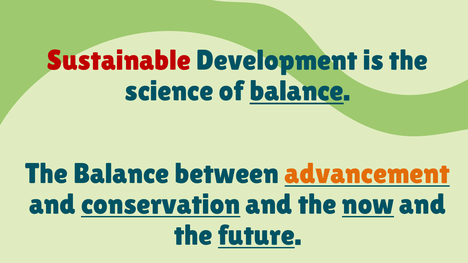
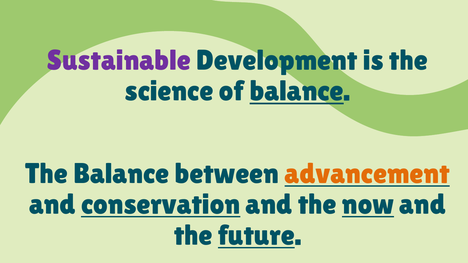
Sustainable colour: red -> purple
